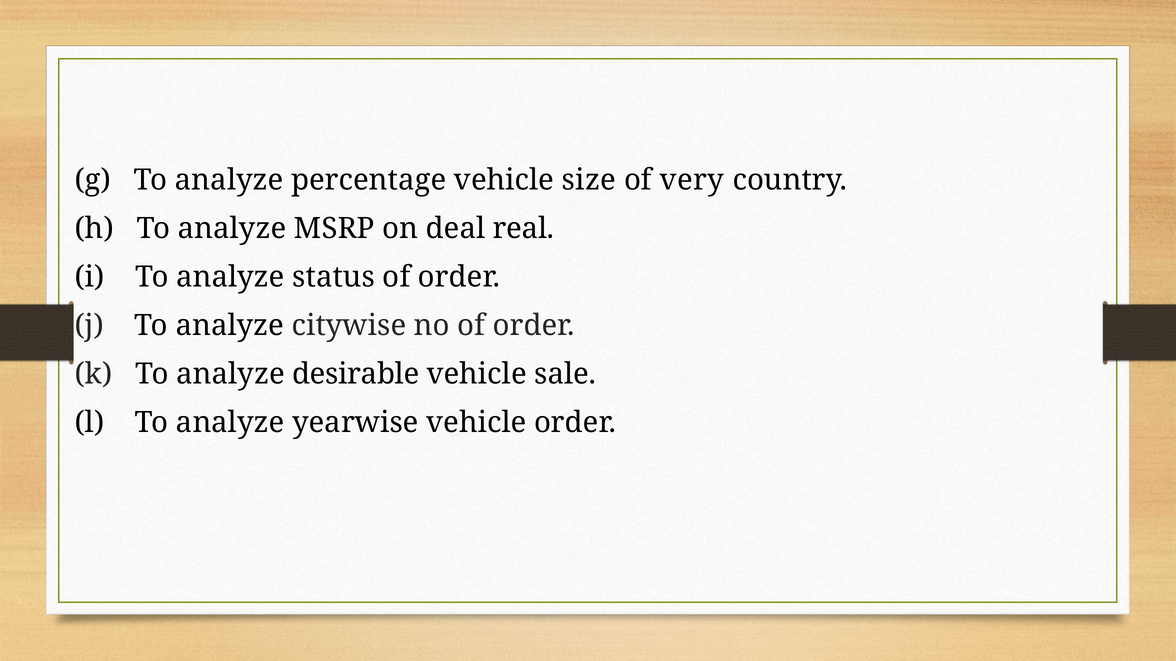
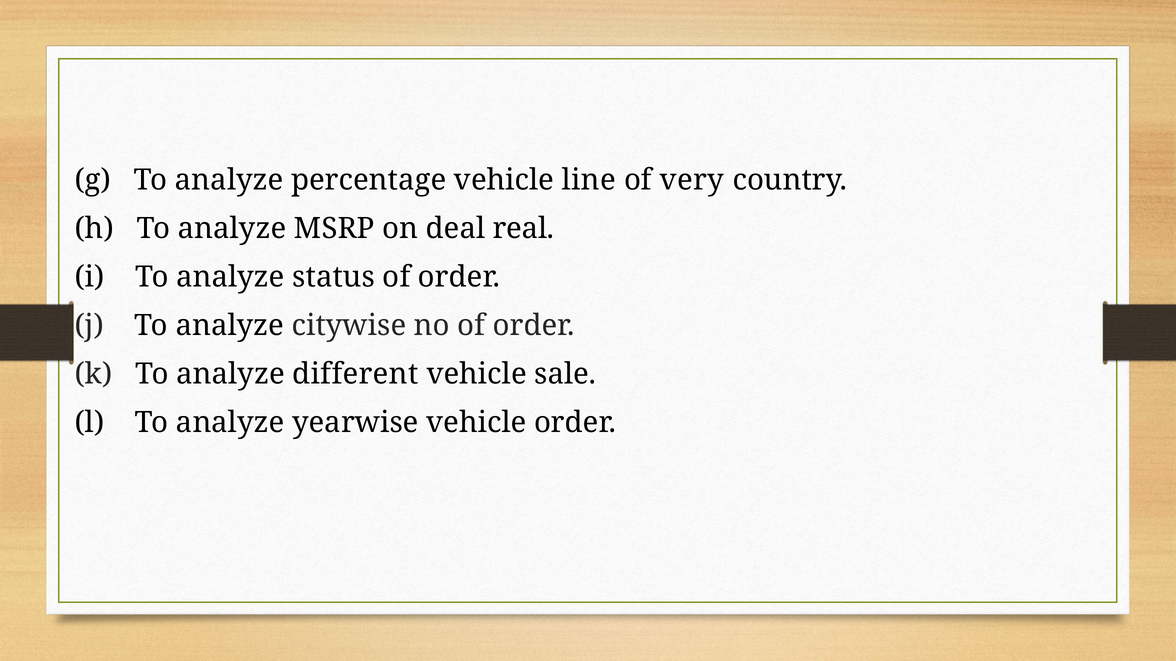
size: size -> line
desirable: desirable -> different
